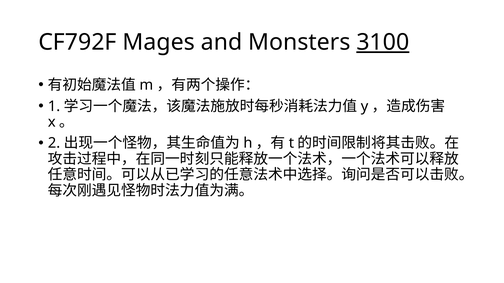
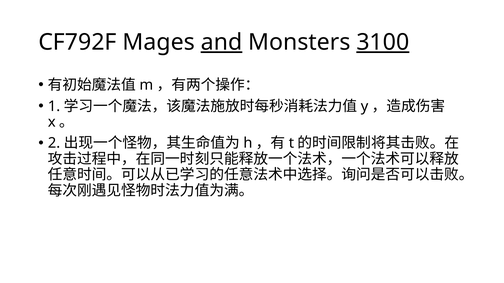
and underline: none -> present
